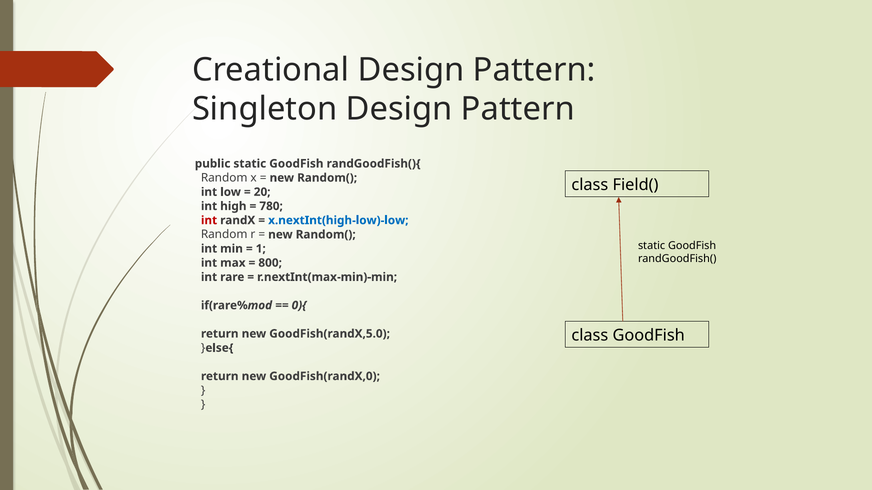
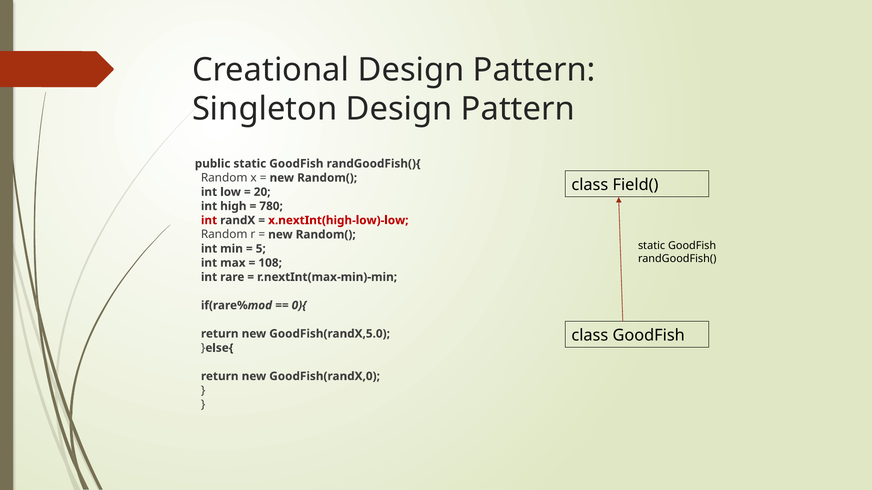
x.nextInt(high-low)-low colour: blue -> red
1: 1 -> 5
800: 800 -> 108
